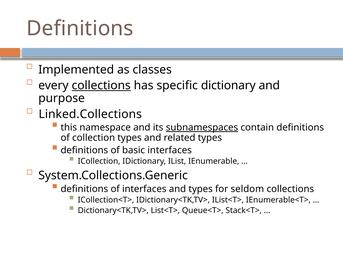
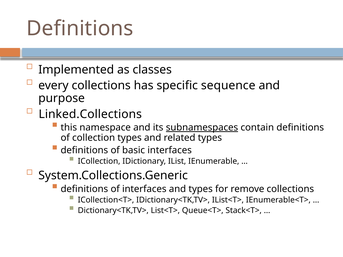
collections at (101, 86) underline: present -> none
dictionary: dictionary -> sequence
seldom: seldom -> remove
